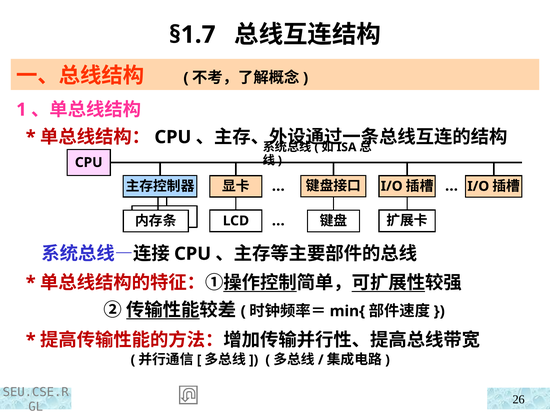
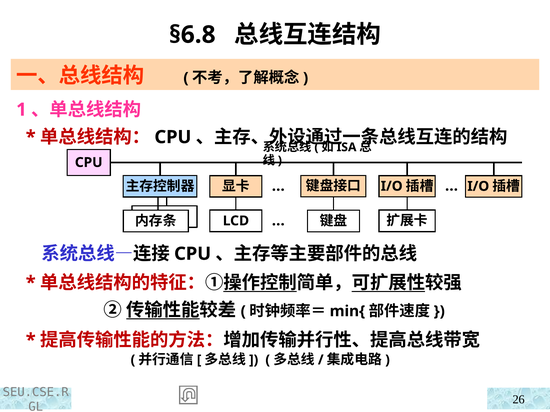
§1.7: §1.7 -> §6.8
